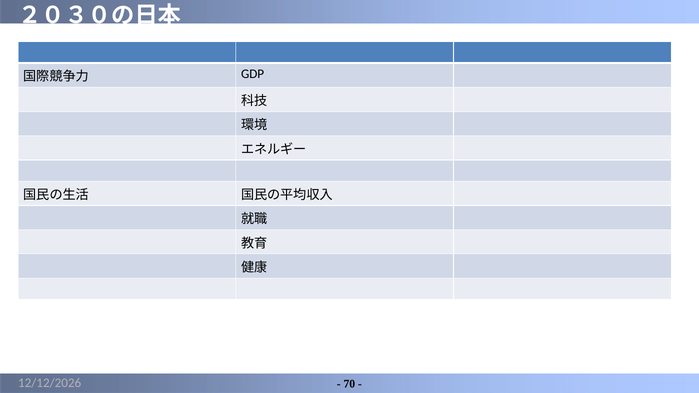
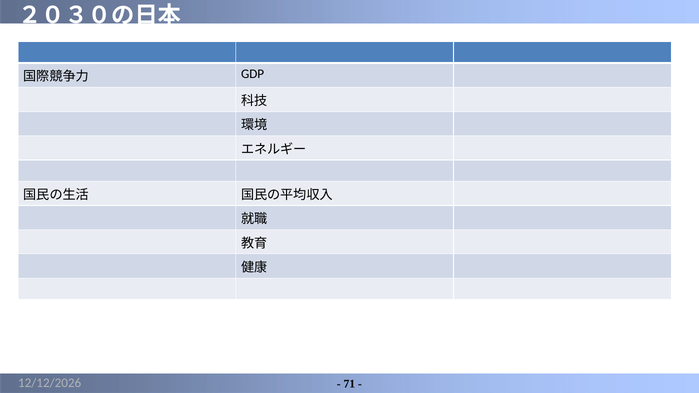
70: 70 -> 71
